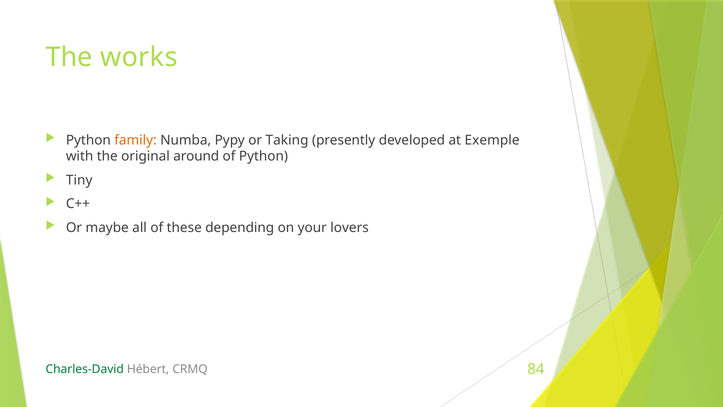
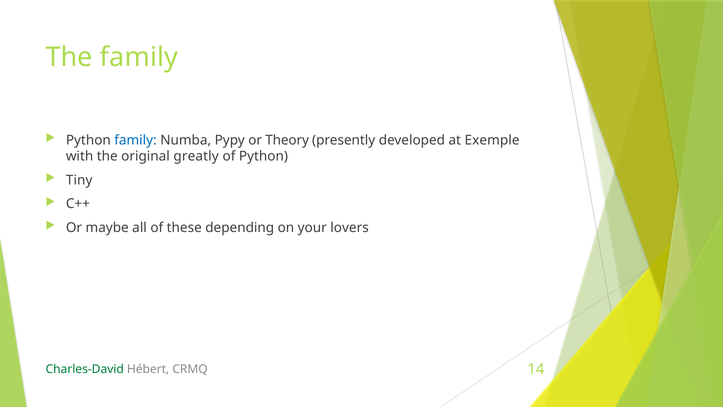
The works: works -> family
family at (136, 140) colour: orange -> blue
Taking: Taking -> Theory
around: around -> greatly
84: 84 -> 14
